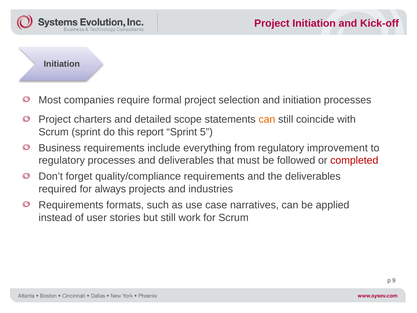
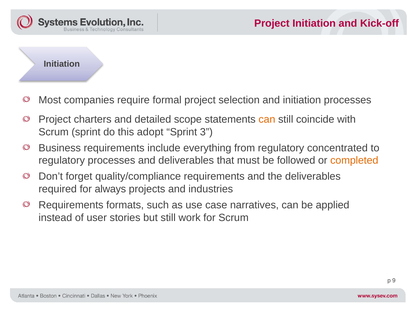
report: report -> adopt
5: 5 -> 3
improvement: improvement -> concentrated
completed colour: red -> orange
